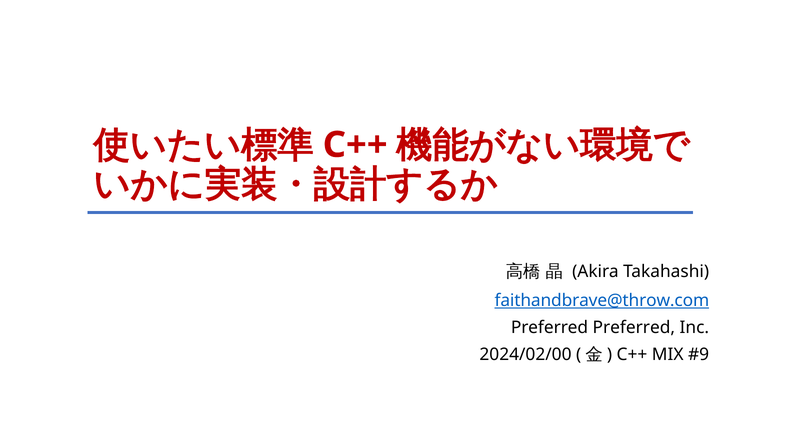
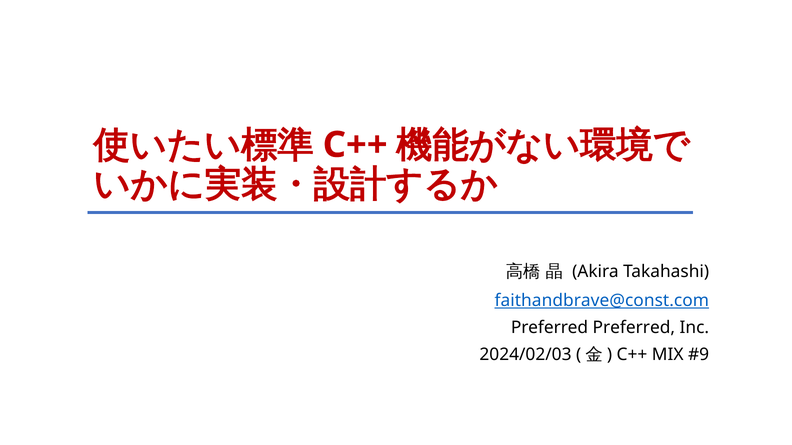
faithandbrave@throw.com: faithandbrave@throw.com -> faithandbrave@const.com
2024/02/00: 2024/02/00 -> 2024/02/03
